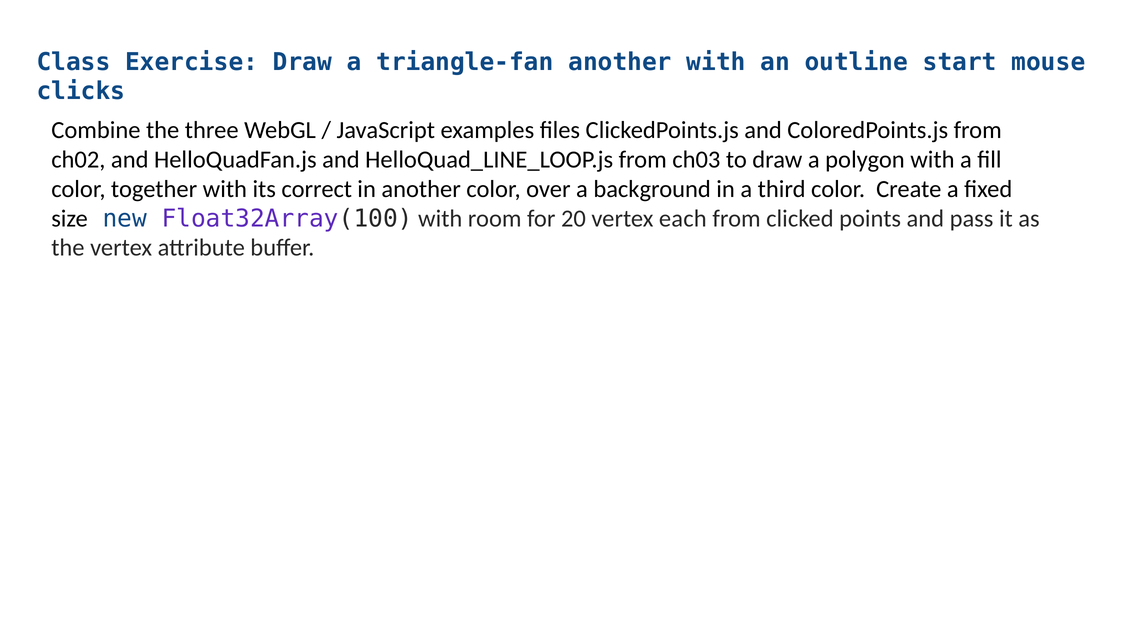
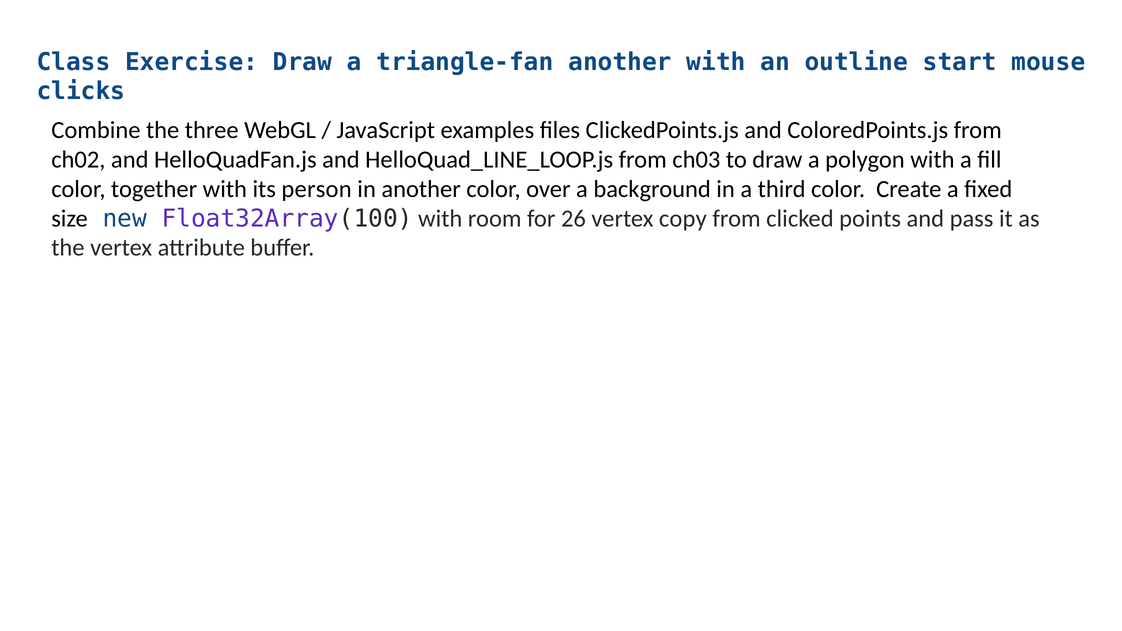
correct: correct -> person
20: 20 -> 26
each: each -> copy
